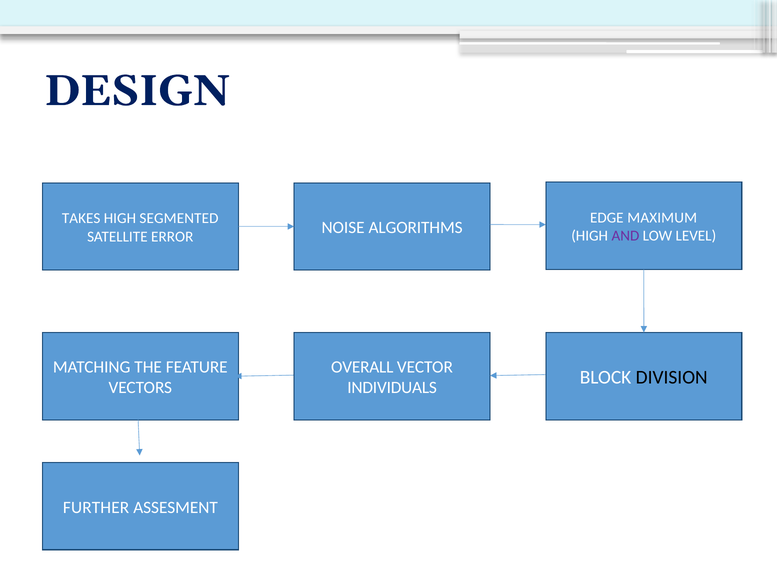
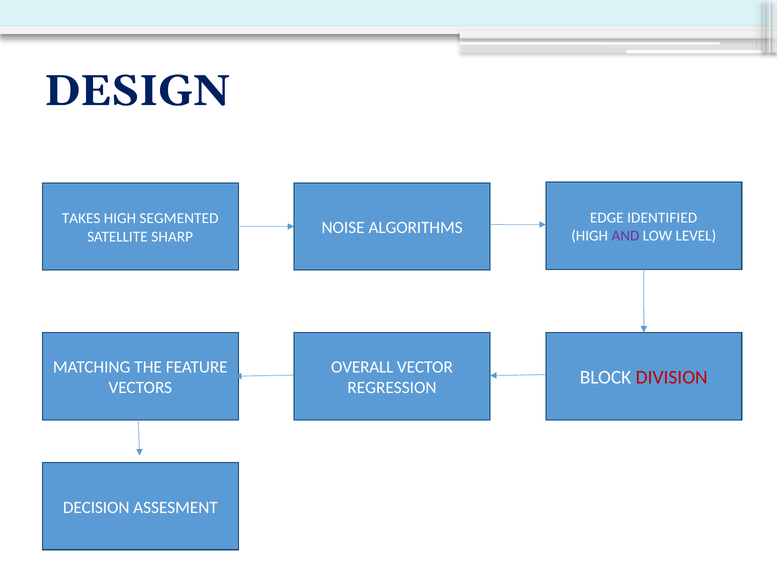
MAXIMUM: MAXIMUM -> IDENTIFIED
ERROR: ERROR -> SHARP
DIVISION colour: black -> red
INDIVIDUALS: INDIVIDUALS -> REGRESSION
FURTHER: FURTHER -> DECISION
